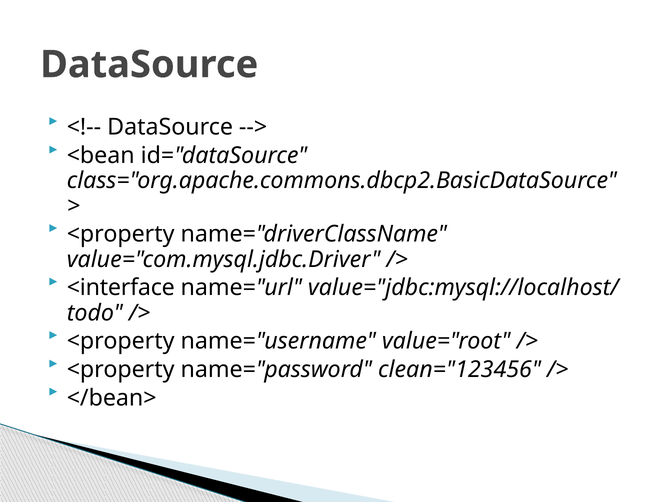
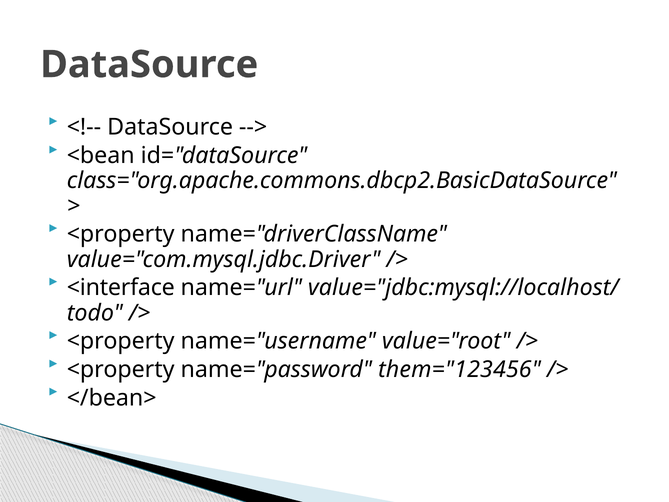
clean="123456: clean="123456 -> them="123456
